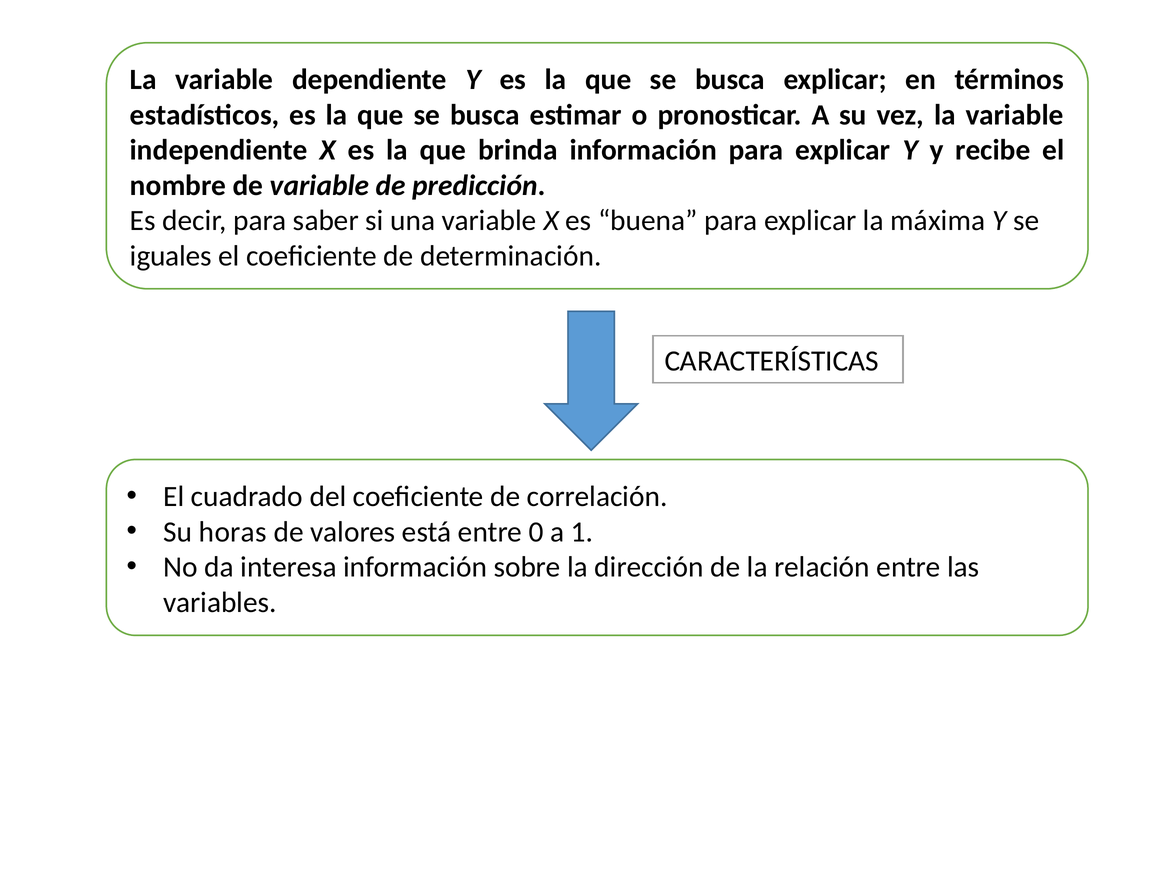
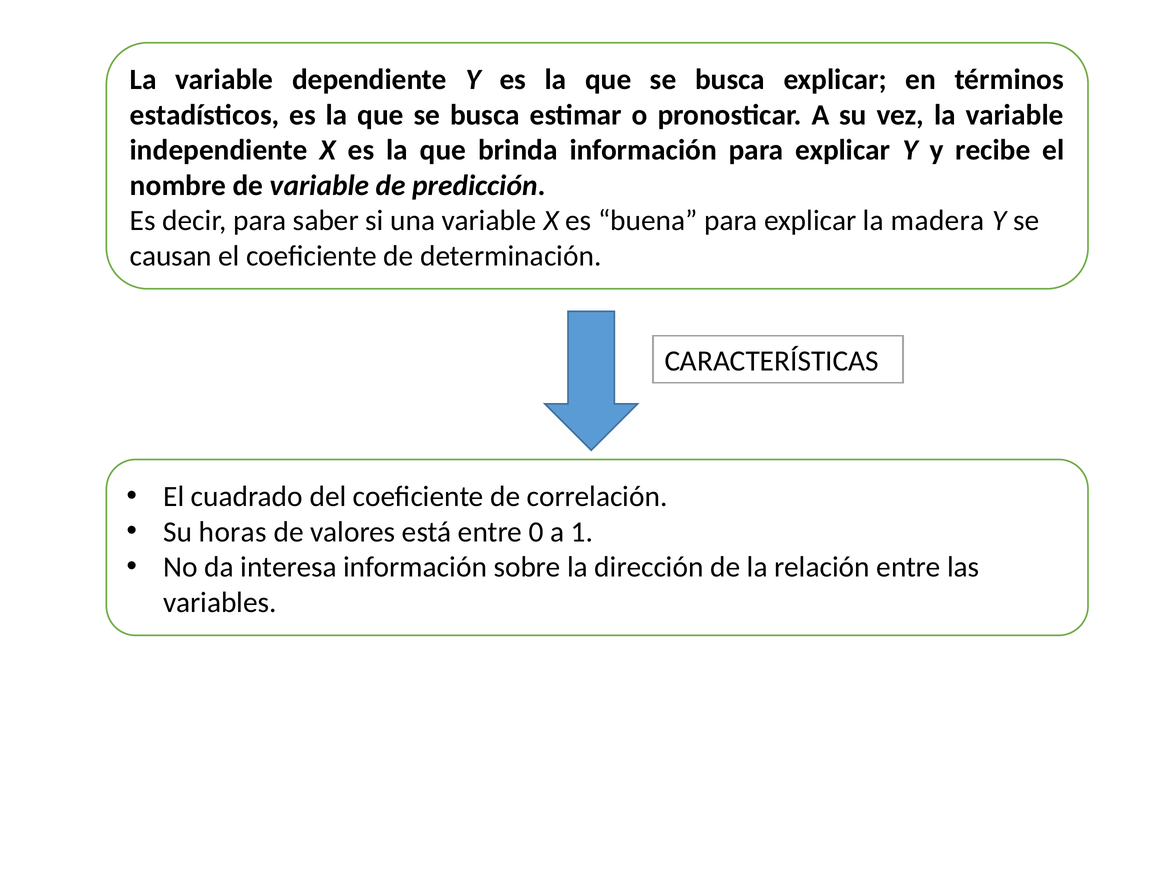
máxima: máxima -> madera
iguales: iguales -> causan
